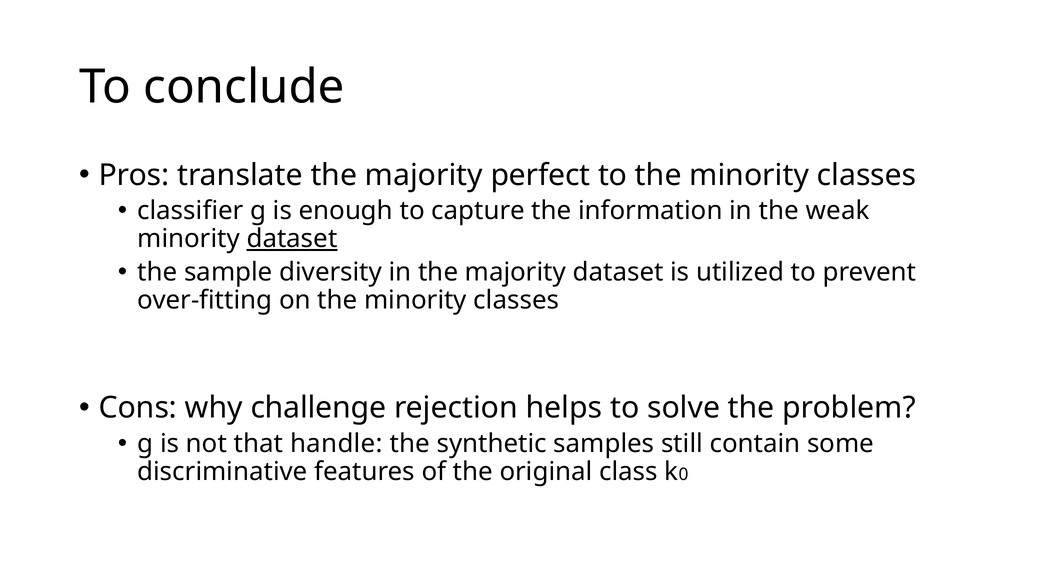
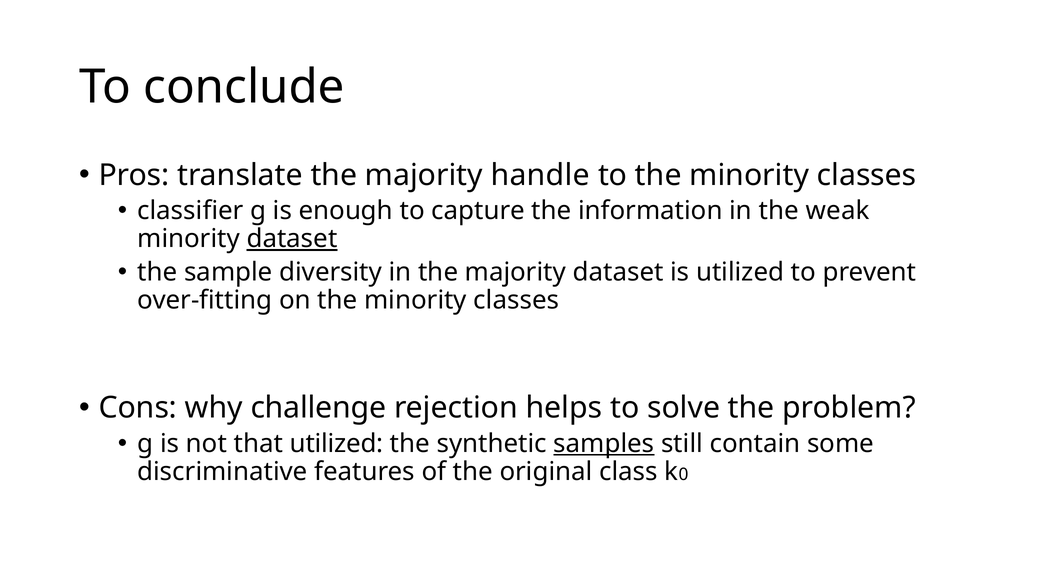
perfect: perfect -> handle
that handle: handle -> utilized
samples underline: none -> present
